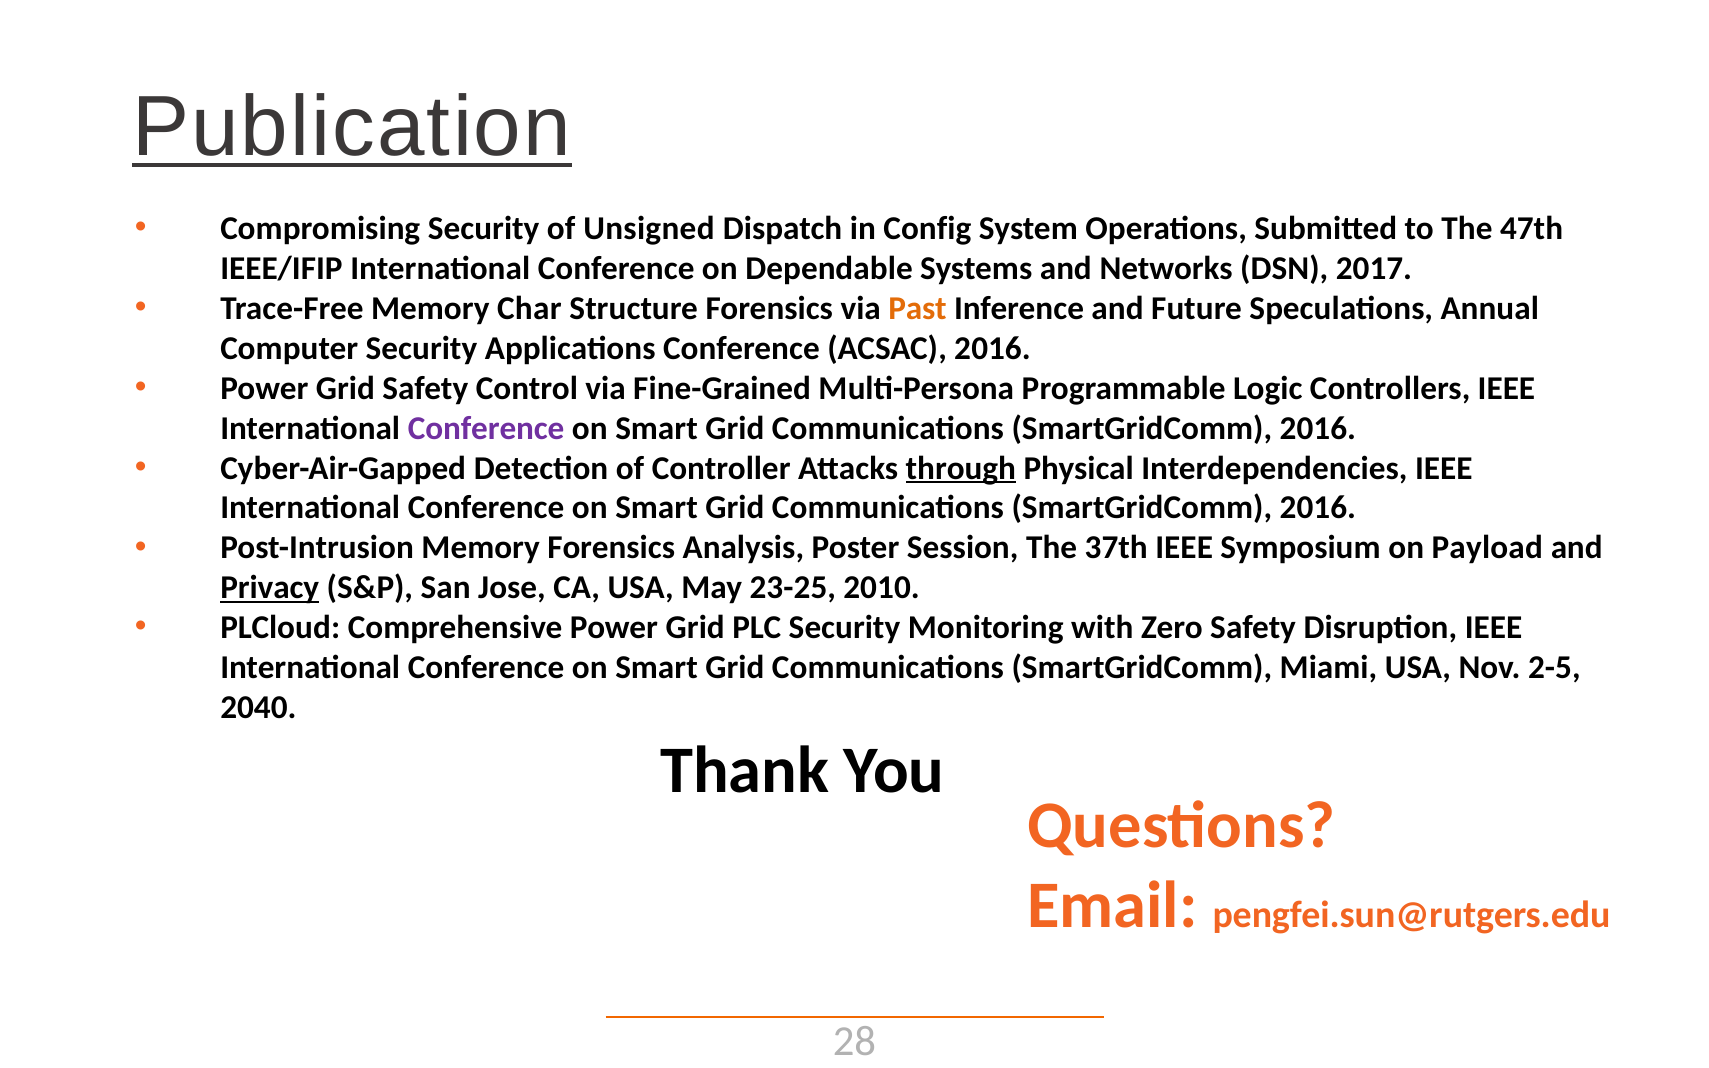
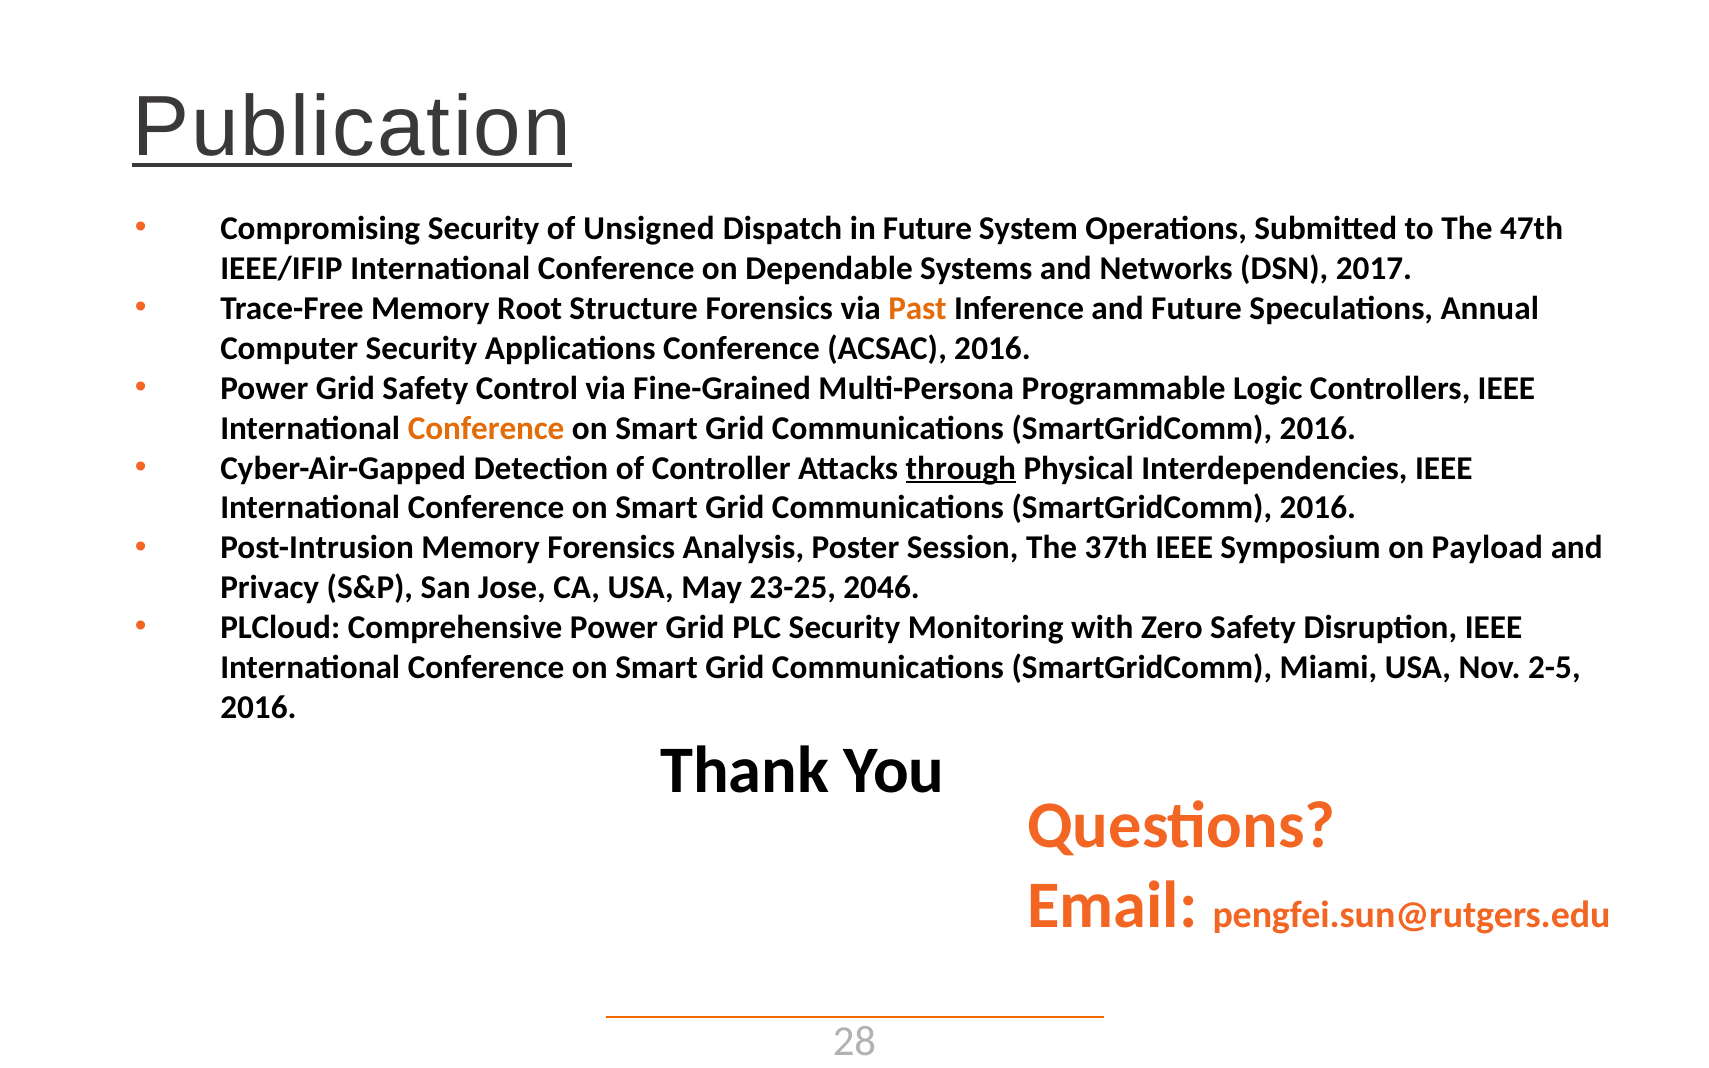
in Config: Config -> Future
Char: Char -> Root
Conference at (486, 428) colour: purple -> orange
Privacy underline: present -> none
2010: 2010 -> 2046
2040 at (258, 708): 2040 -> 2016
